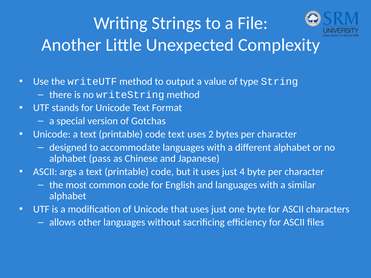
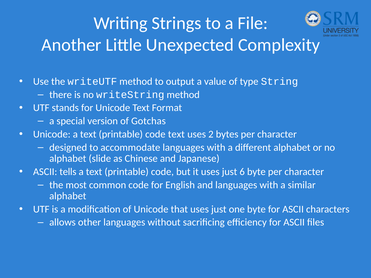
pass: pass -> slide
args: args -> tells
4: 4 -> 6
